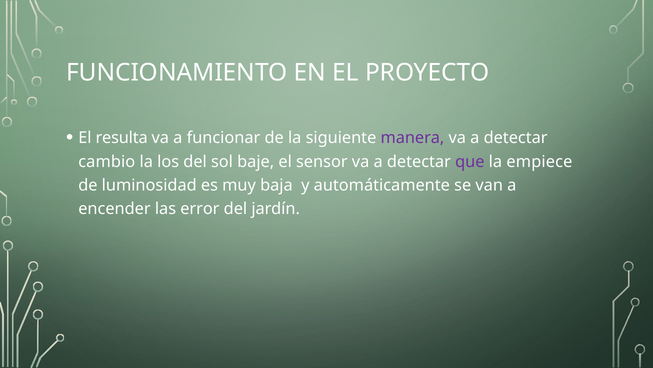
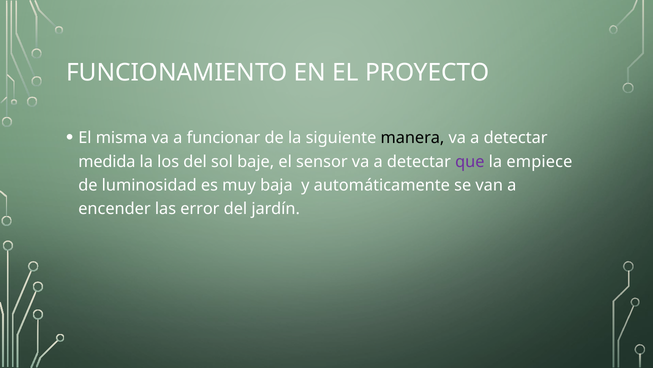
resulta: resulta -> misma
manera colour: purple -> black
cambio: cambio -> medida
